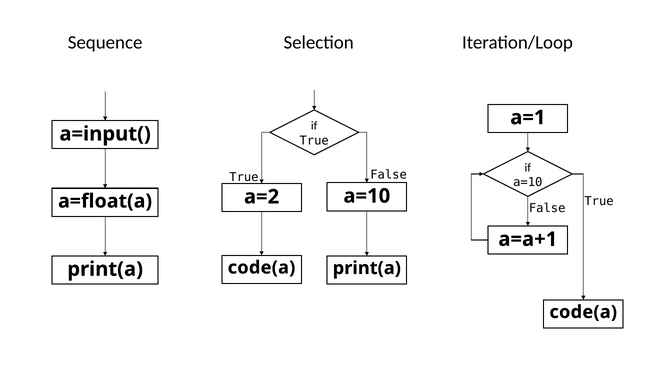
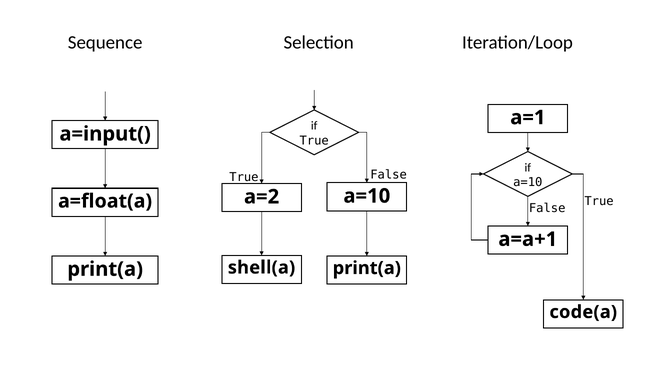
code(a at (262, 268): code(a -> shell(a
